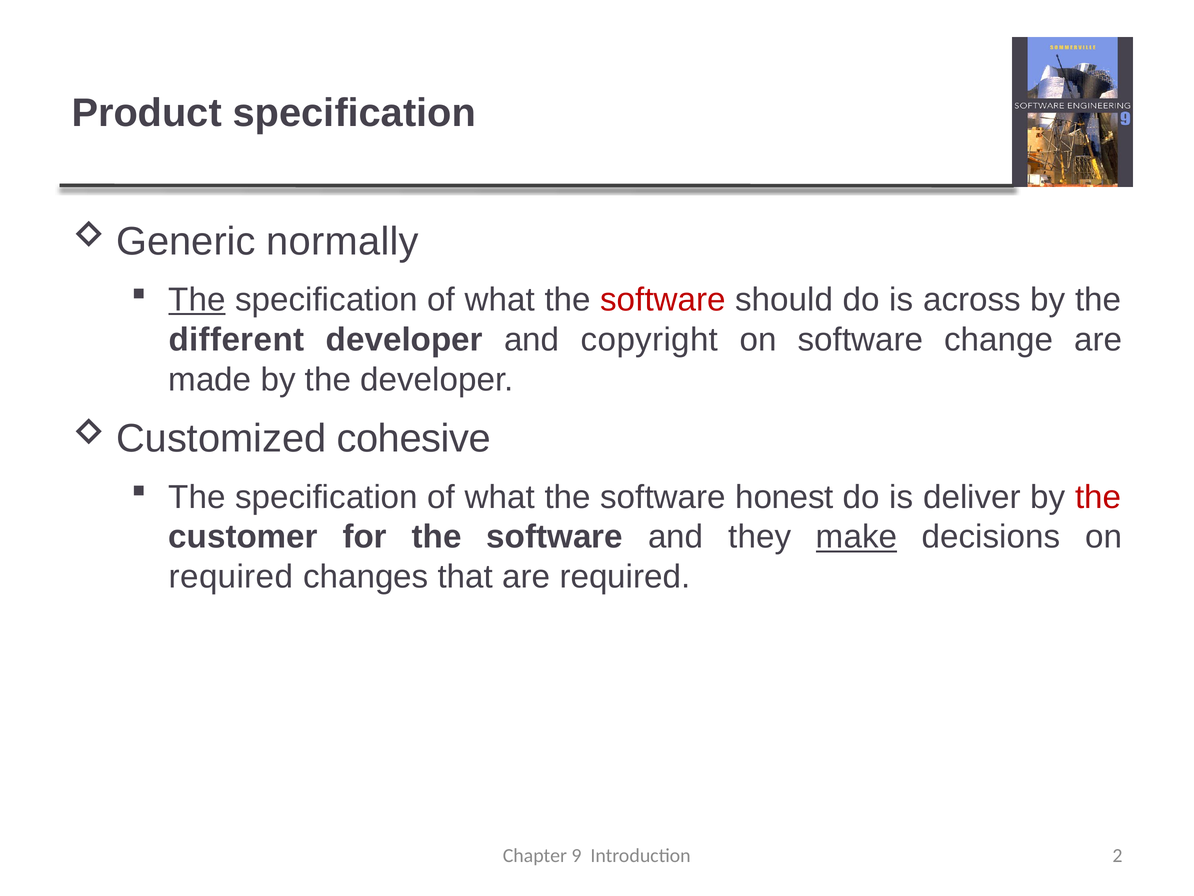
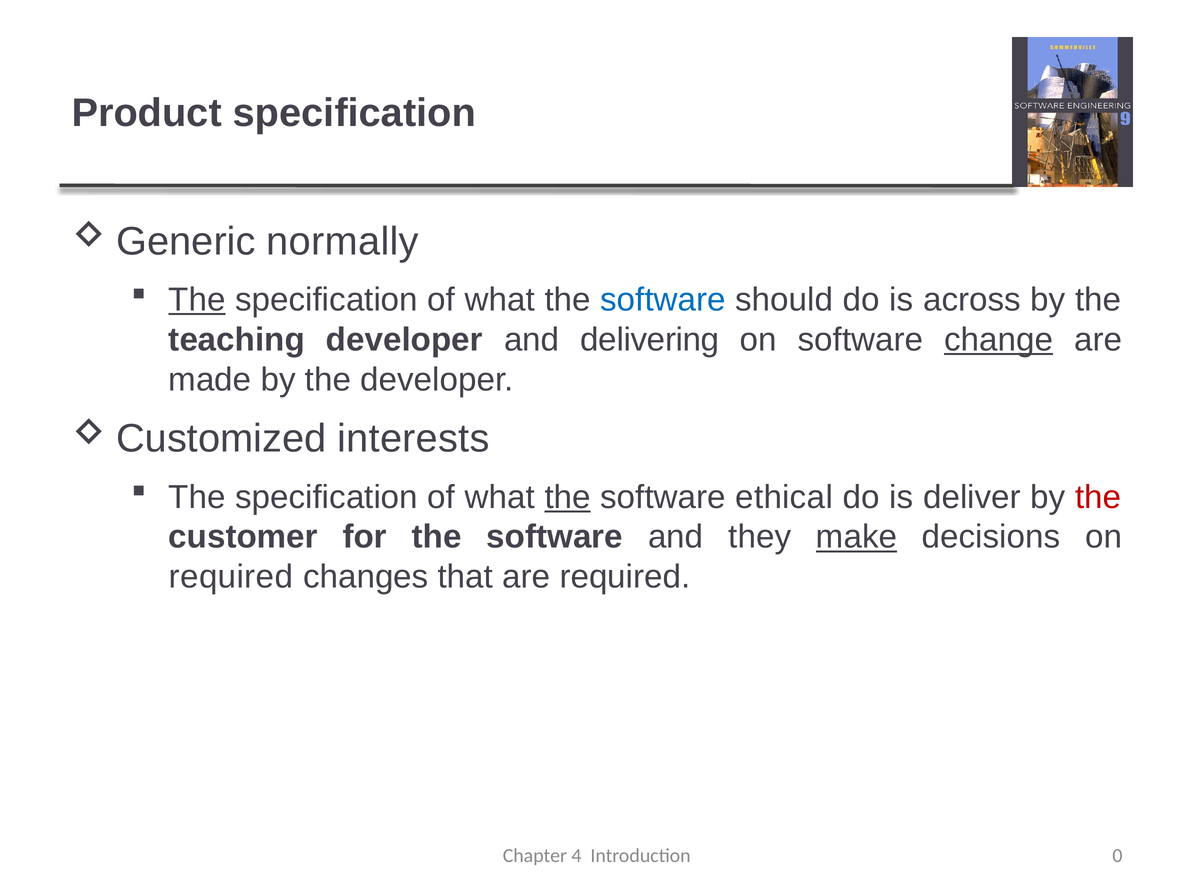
software at (663, 300) colour: red -> blue
different: different -> teaching
copyright: copyright -> delivering
change underline: none -> present
cohesive: cohesive -> interests
the at (568, 497) underline: none -> present
honest: honest -> ethical
9: 9 -> 4
2: 2 -> 0
